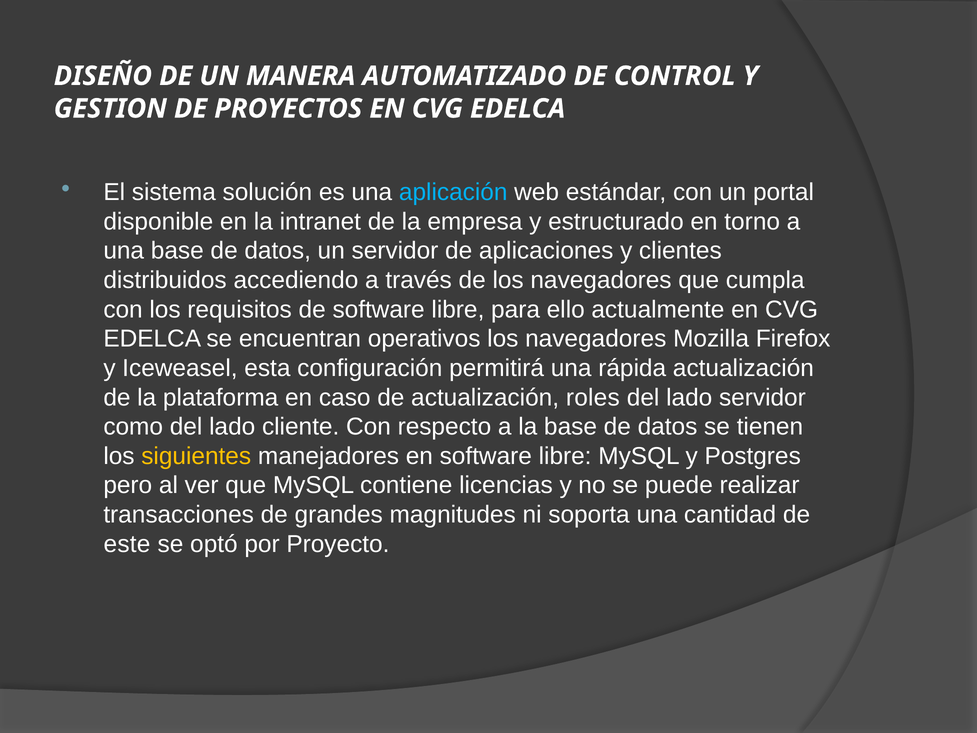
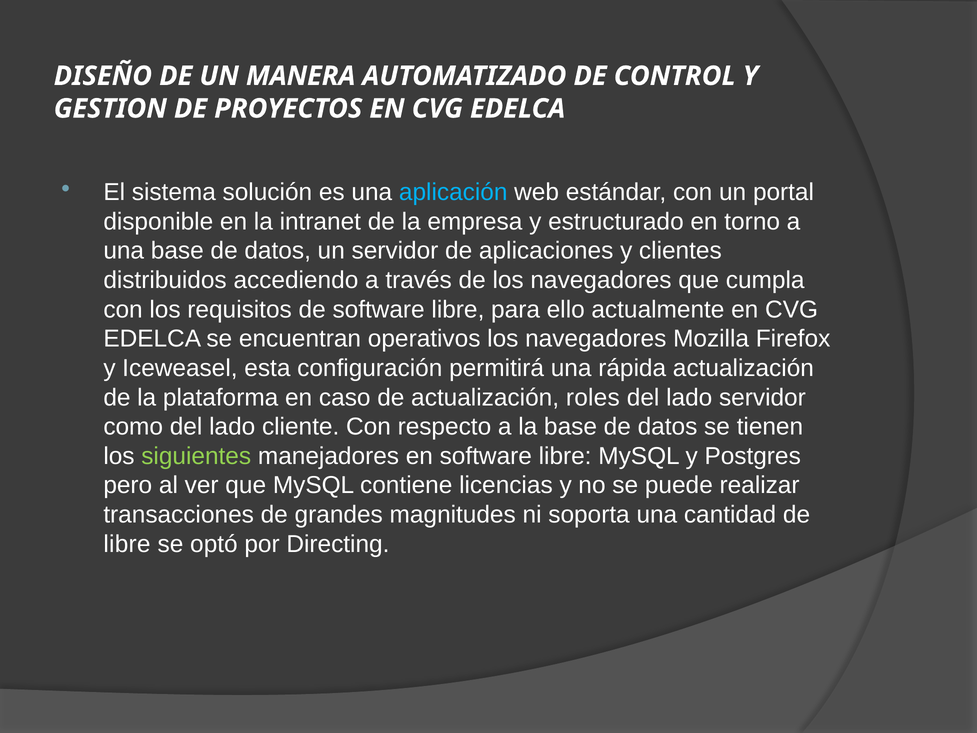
siguientes colour: yellow -> light green
este at (127, 544): este -> libre
Proyecto: Proyecto -> Directing
